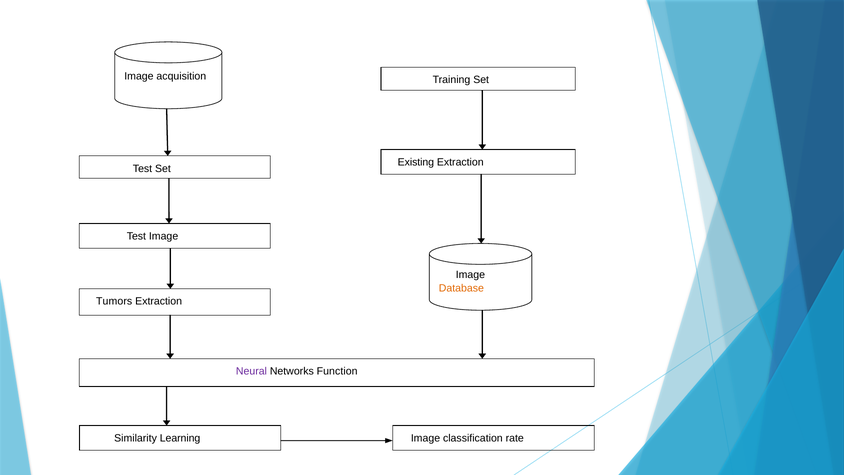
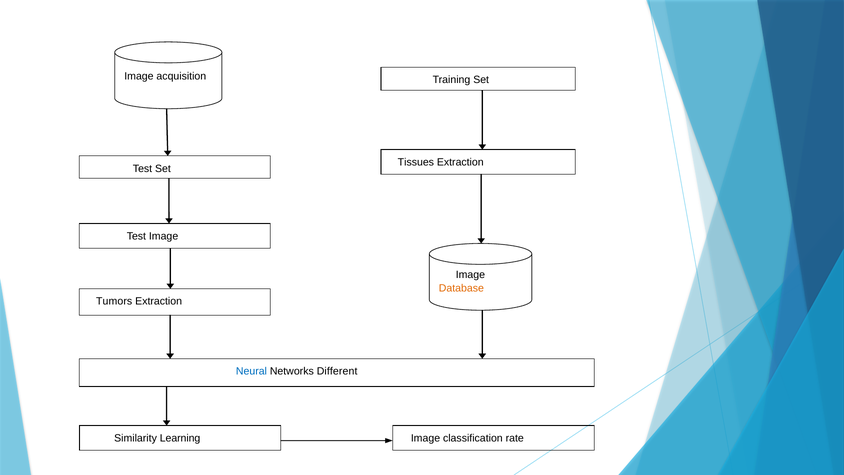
Existing: Existing -> Tissues
Neural colour: purple -> blue
Function: Function -> Different
